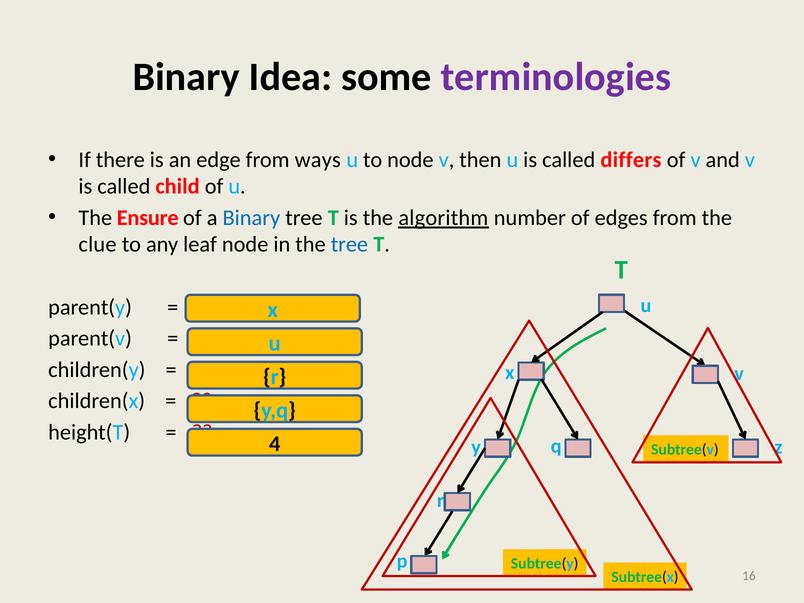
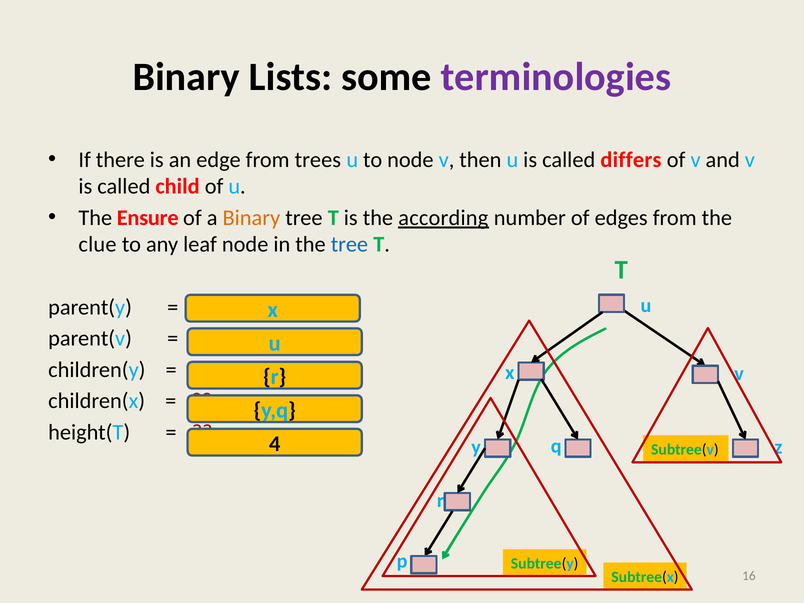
Idea: Idea -> Lists
ways: ways -> trees
Binary at (251, 218) colour: blue -> orange
algorithm: algorithm -> according
